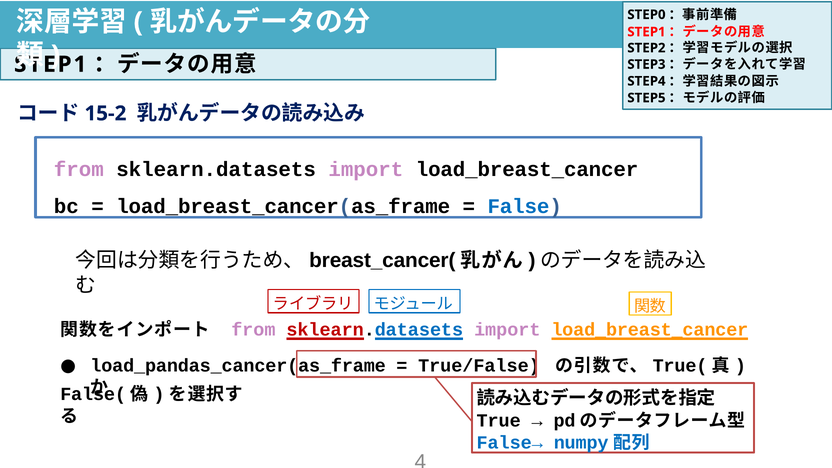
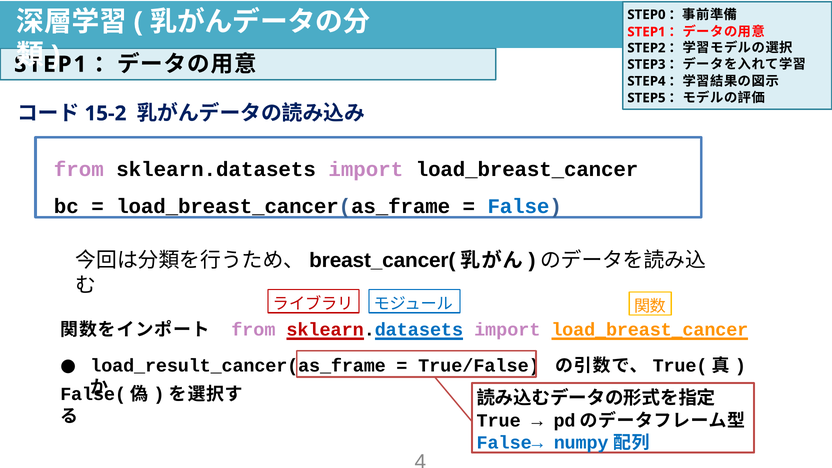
load_pandas_cancer(as_frame: load_pandas_cancer(as_frame -> load_result_cancer(as_frame
